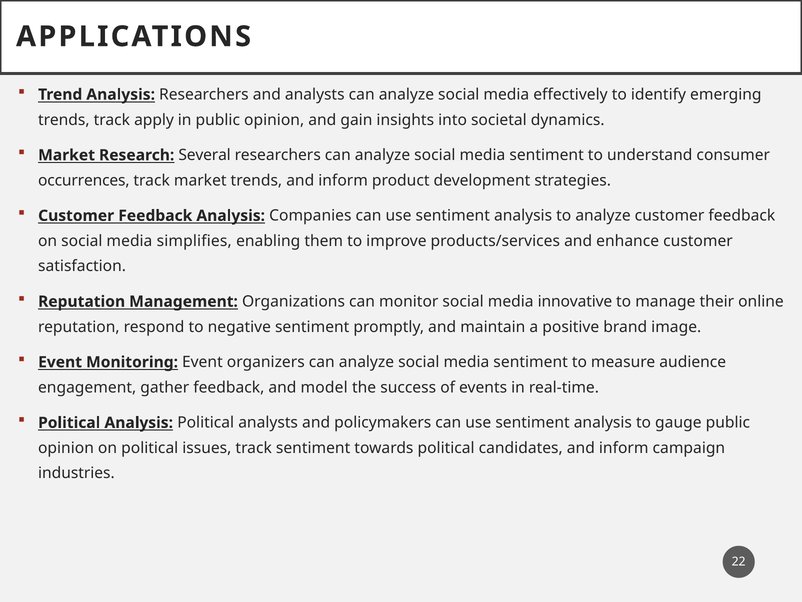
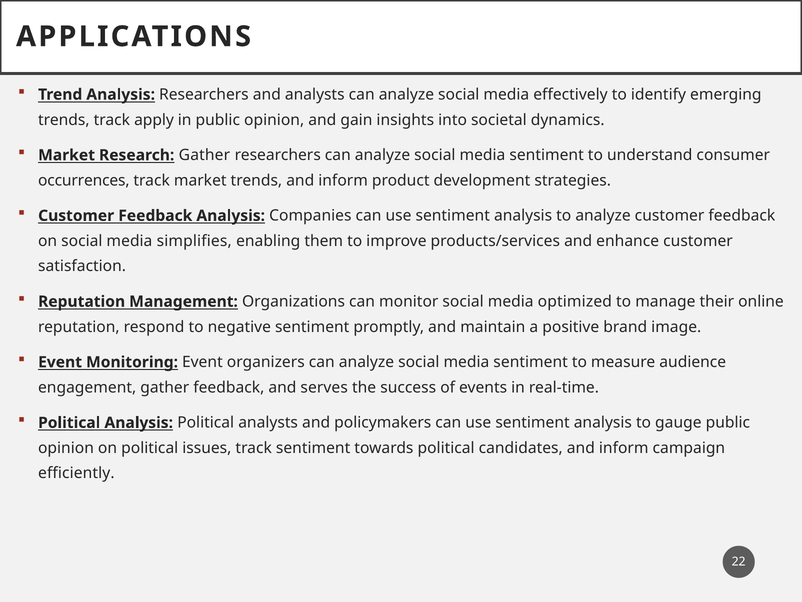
Research Several: Several -> Gather
innovative: innovative -> optimized
model: model -> serves
industries: industries -> efficiently
